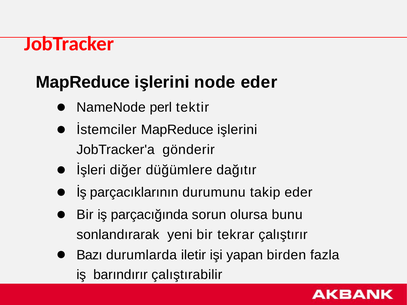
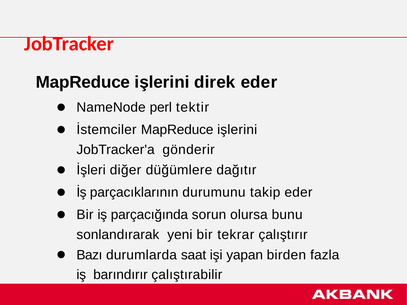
node: node -> direk
iletir: iletir -> saat
